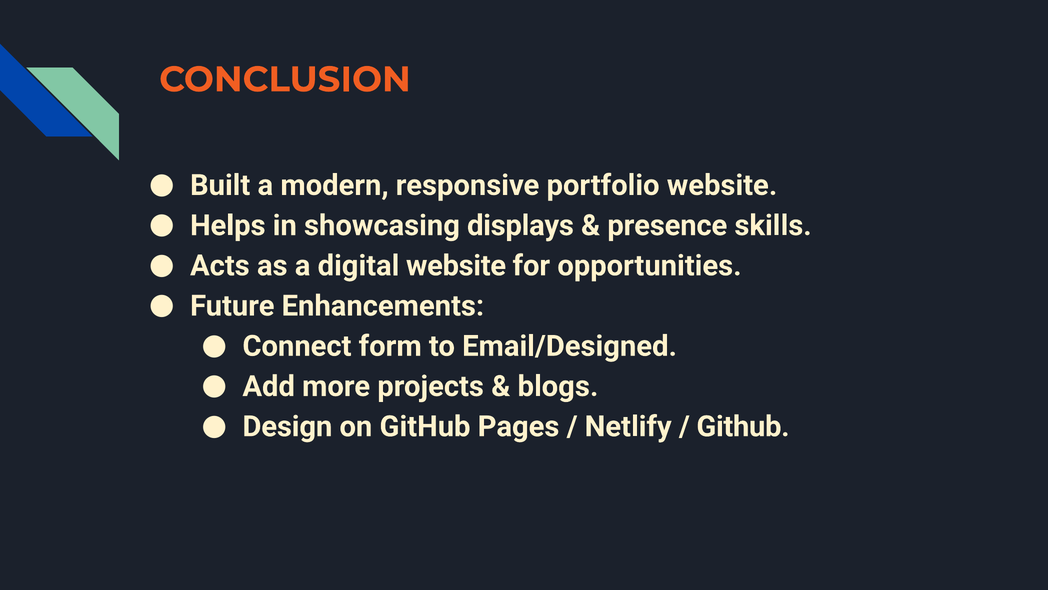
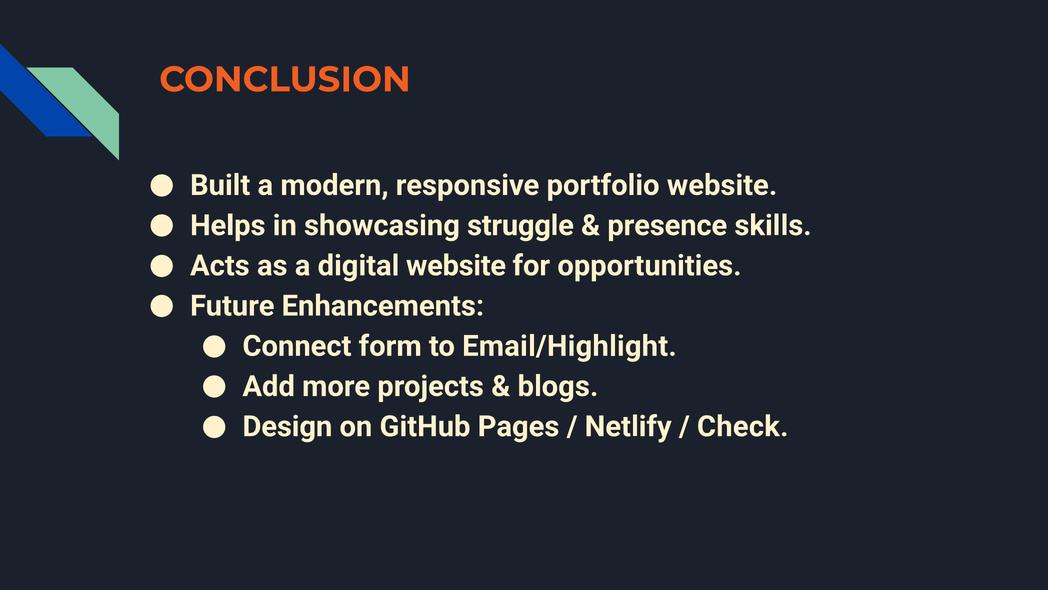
displays: displays -> struggle
Email/Designed: Email/Designed -> Email/Highlight
Github at (743, 426): Github -> Check
